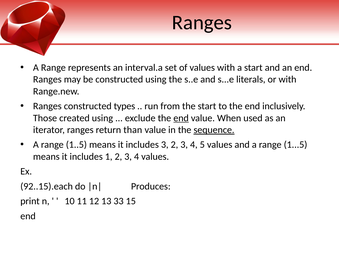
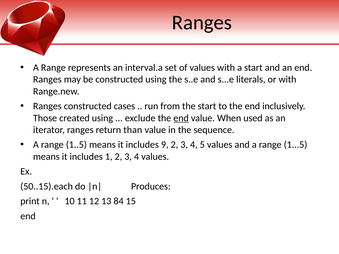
types: types -> cases
sequence underline: present -> none
includes 3: 3 -> 9
92..15).each: 92..15).each -> 50..15).each
33: 33 -> 84
